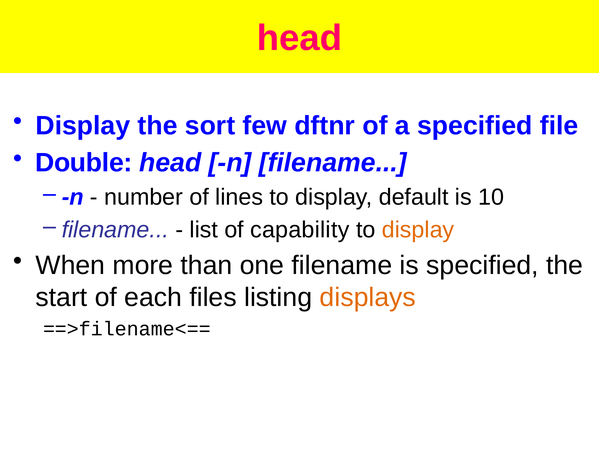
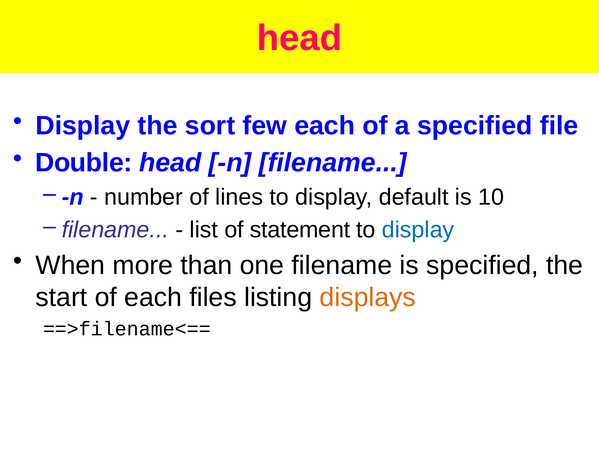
few dftnr: dftnr -> each
capability: capability -> statement
display at (418, 230) colour: orange -> blue
